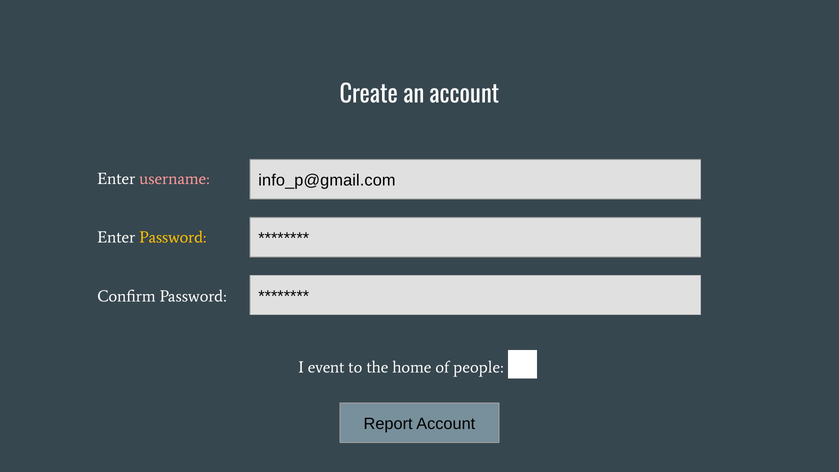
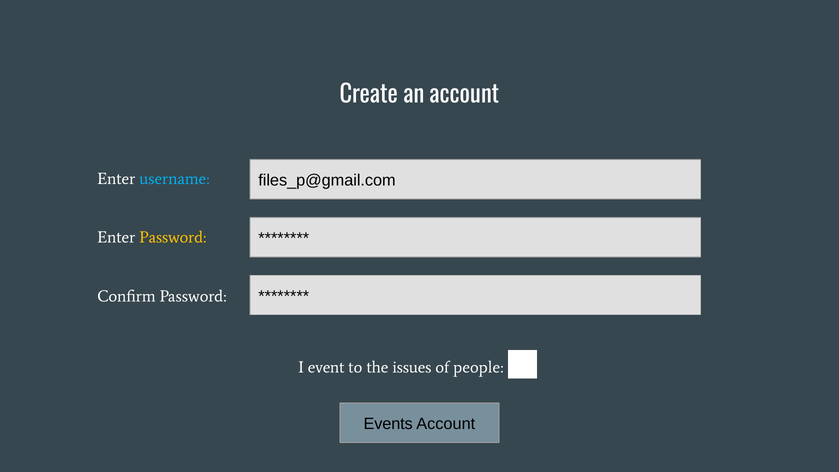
username colour: pink -> light blue
info_p@gmail.com: info_p@gmail.com -> files_p@gmail.com
home: home -> issues
Report: Report -> Events
